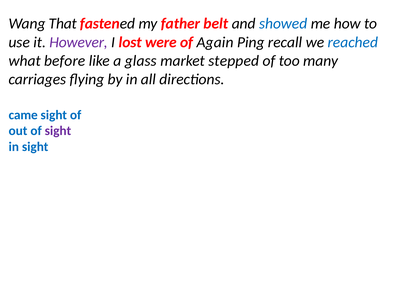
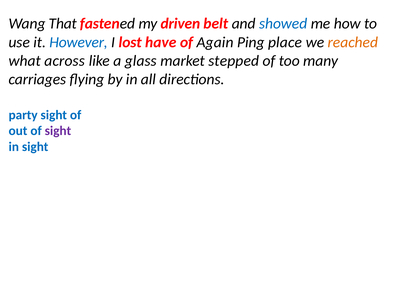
father: father -> driven
However colour: purple -> blue
were: were -> have
recall: recall -> place
reached colour: blue -> orange
before: before -> across
came: came -> party
